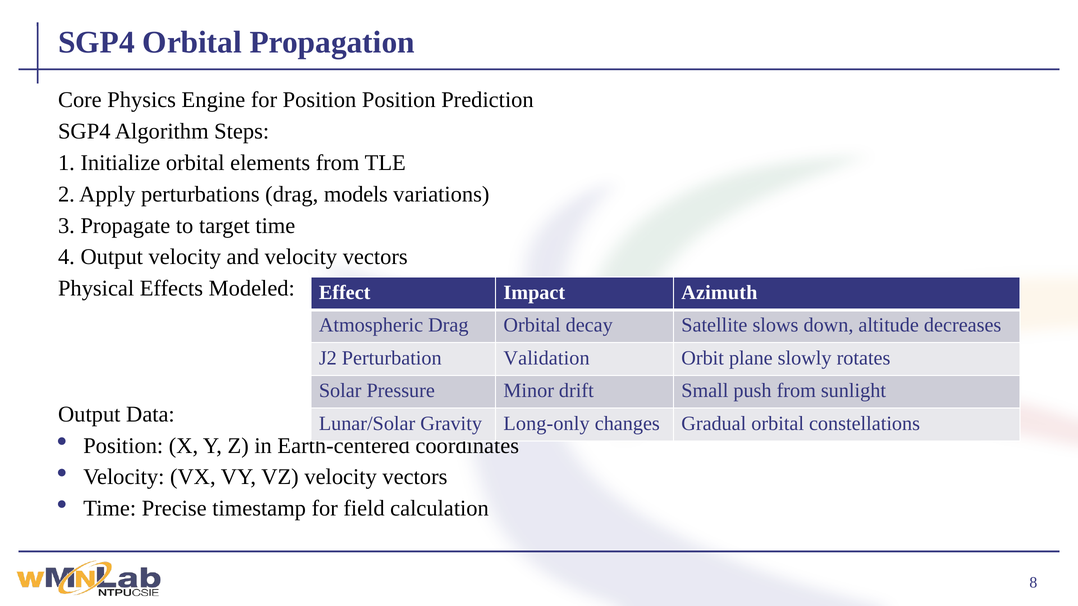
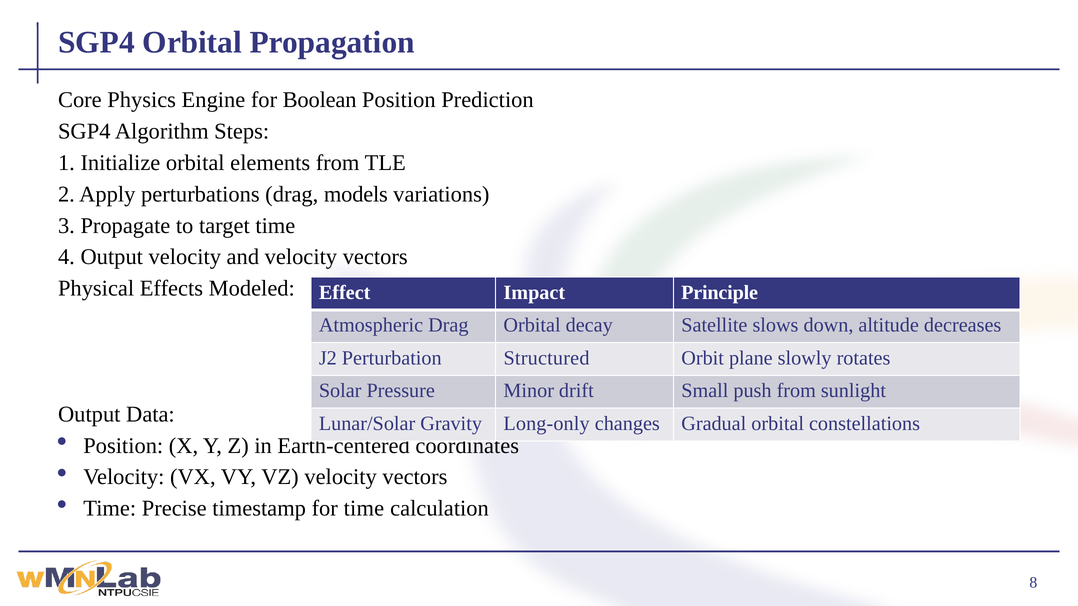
for Position: Position -> Boolean
Azimuth: Azimuth -> Principle
Validation: Validation -> Structured
for field: field -> time
